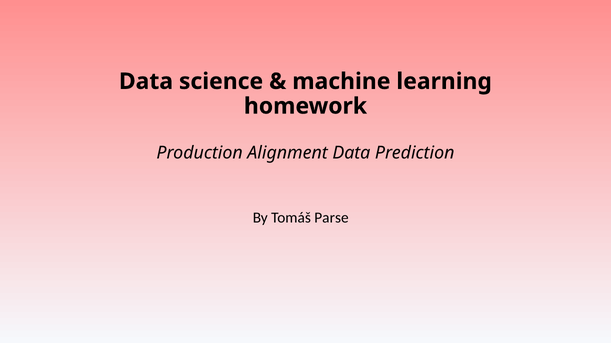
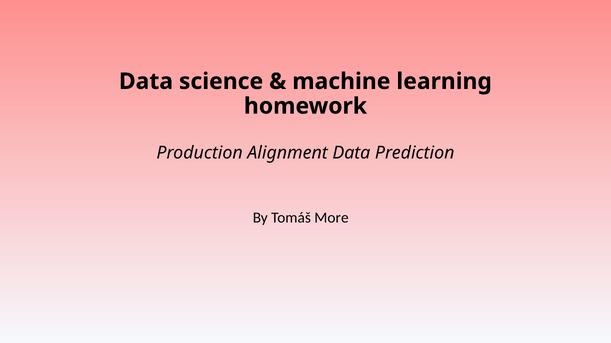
Parse: Parse -> More
